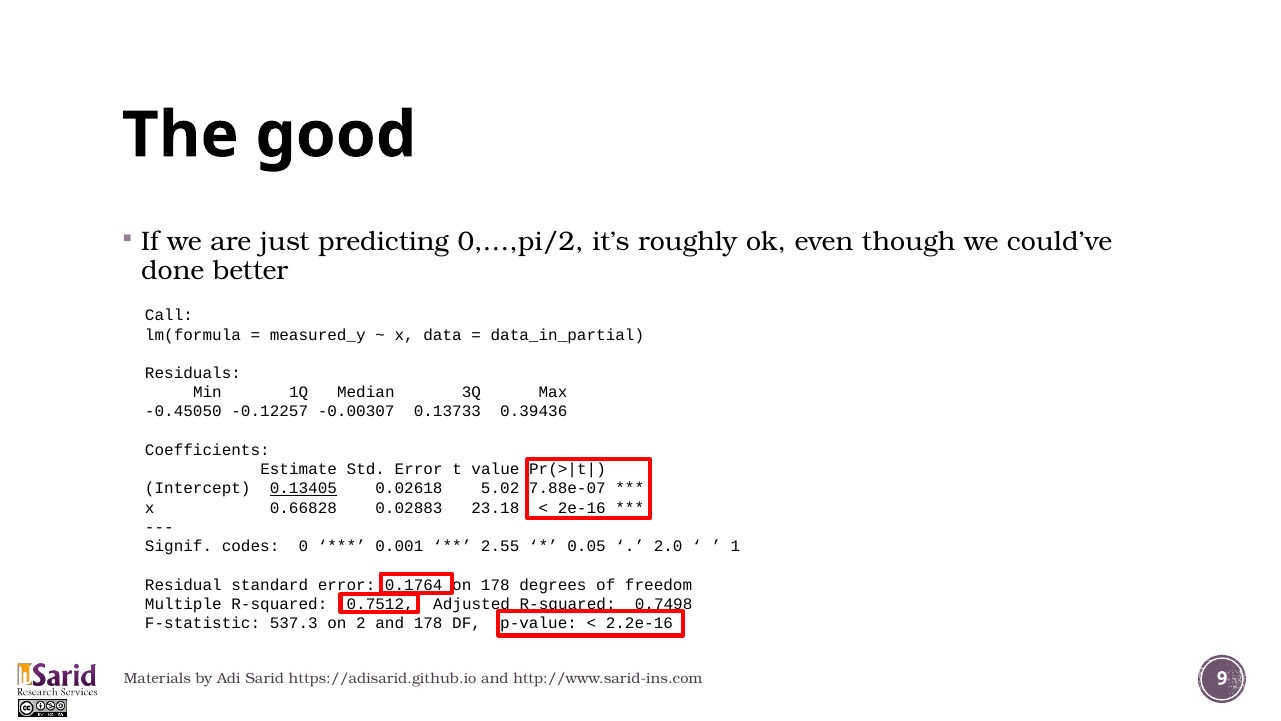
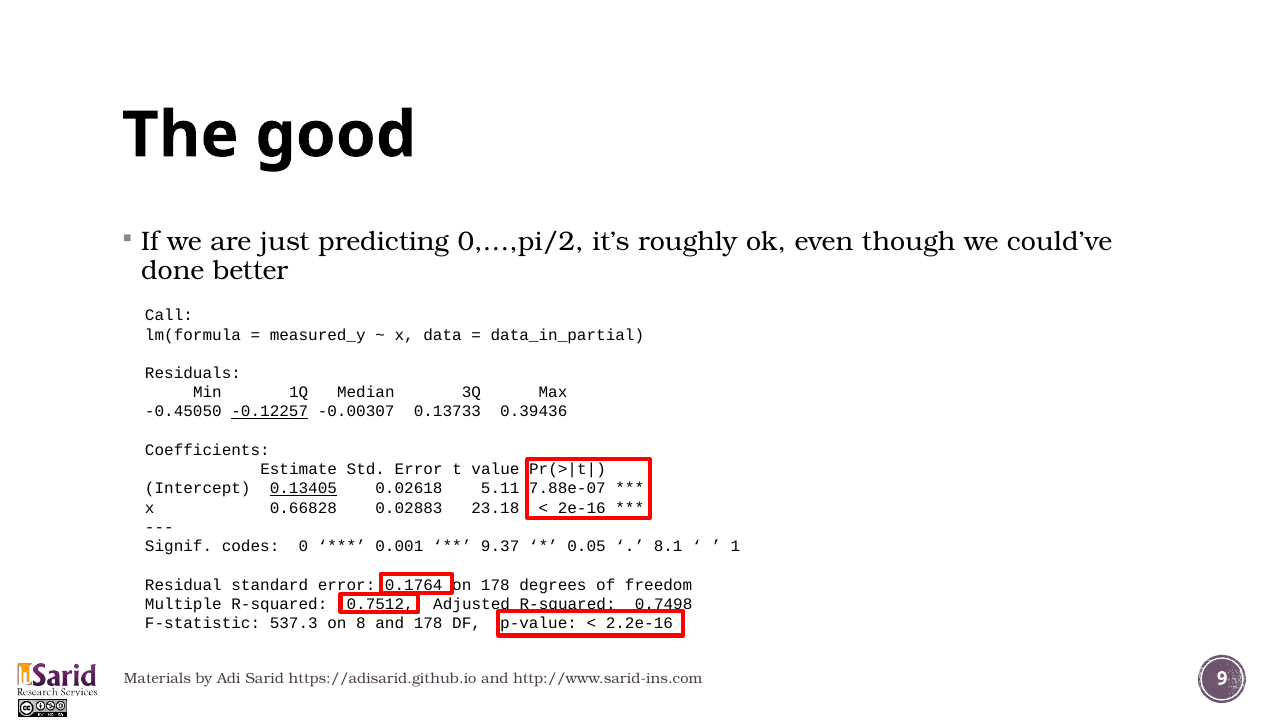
-0.12257 underline: none -> present
5.02: 5.02 -> 5.11
2.55: 2.55 -> 9.37
2.0: 2.0 -> 8.1
2: 2 -> 8
